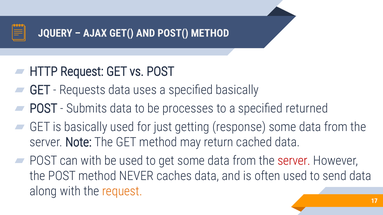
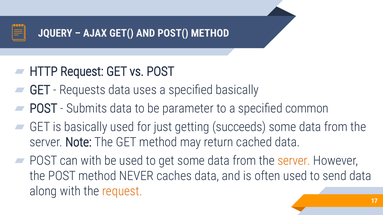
processes: processes -> parameter
returned: returned -> common
response: response -> succeeds
server at (294, 161) colour: red -> orange
